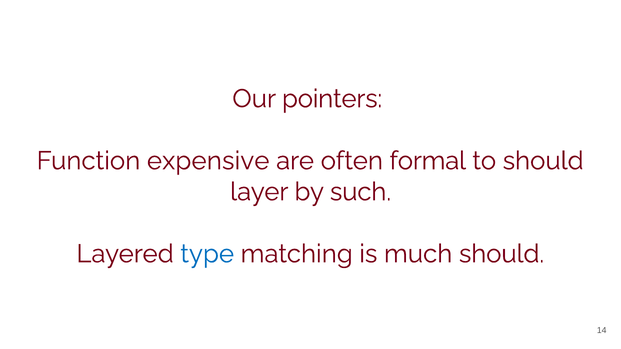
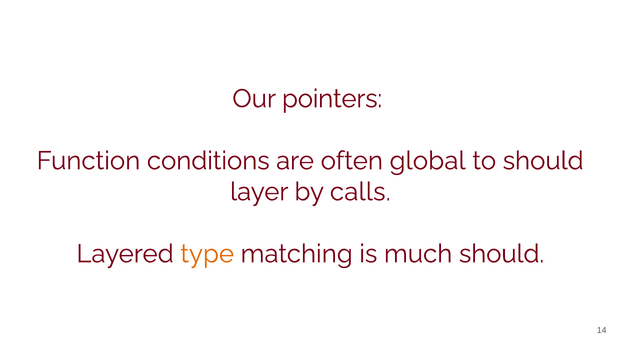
expensive: expensive -> conditions
formal: formal -> global
such: such -> calls
type colour: blue -> orange
